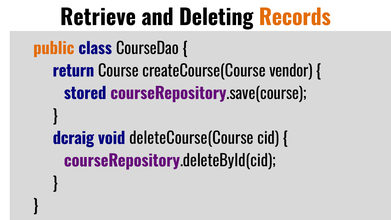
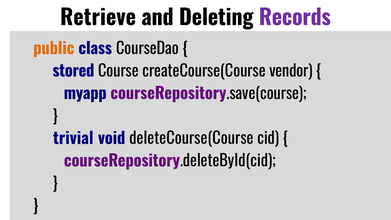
Records colour: orange -> purple
return: return -> stored
stored: stored -> myapp
dcraig: dcraig -> trivial
